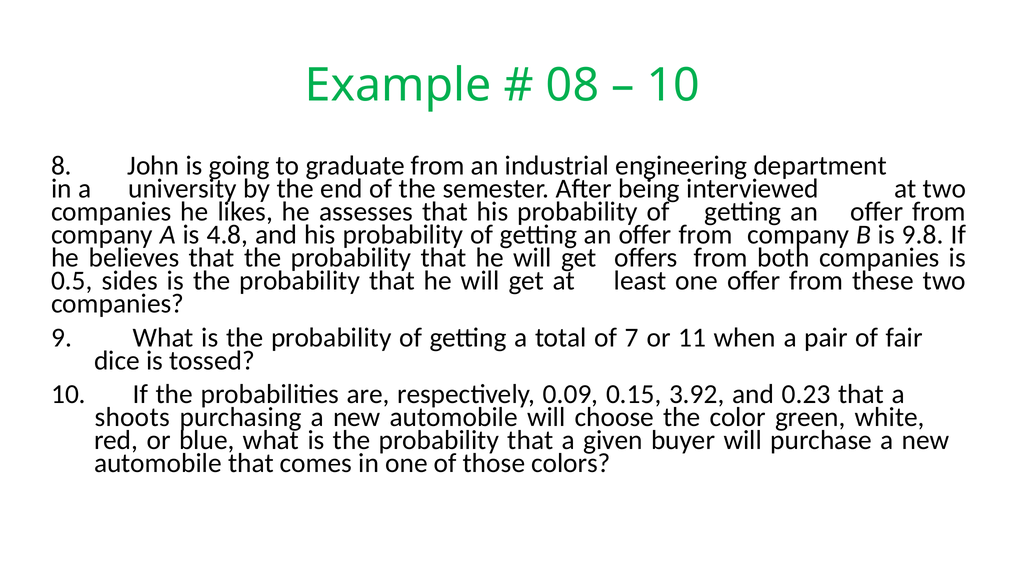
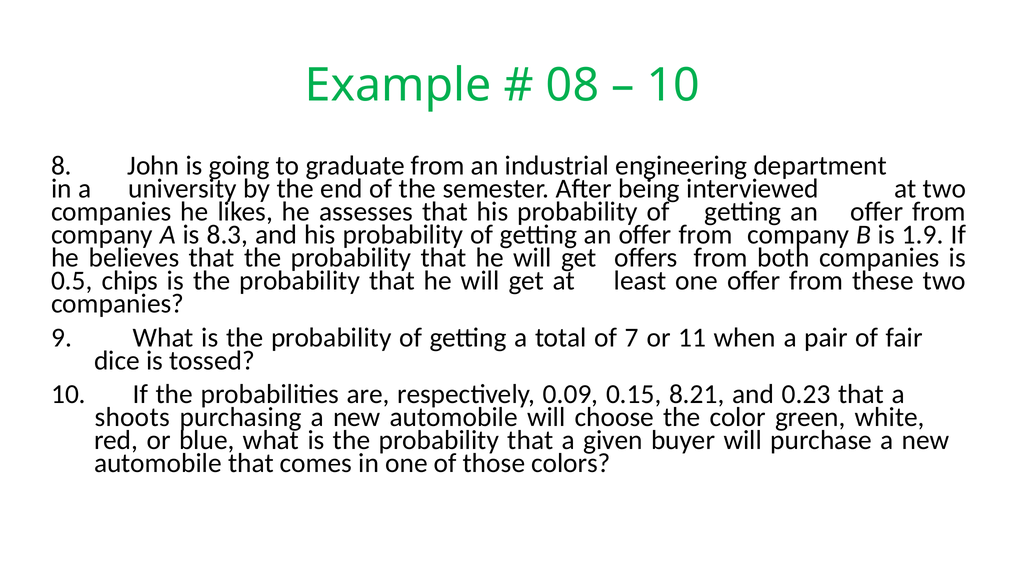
4.8: 4.8 -> 8.3
9.8: 9.8 -> 1.9
sides: sides -> chips
3.92: 3.92 -> 8.21
